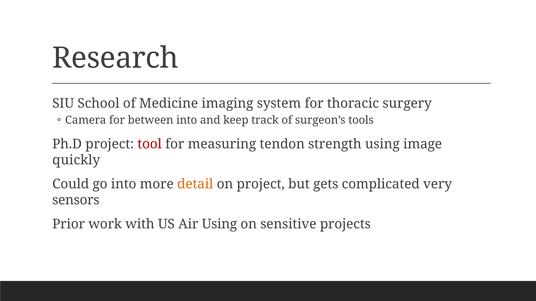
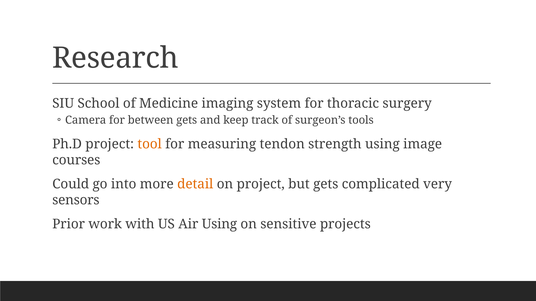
between into: into -> gets
tool colour: red -> orange
quickly: quickly -> courses
